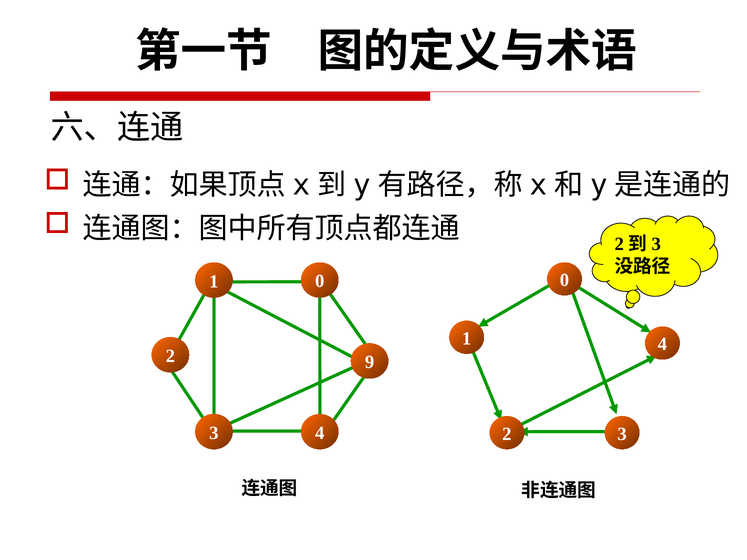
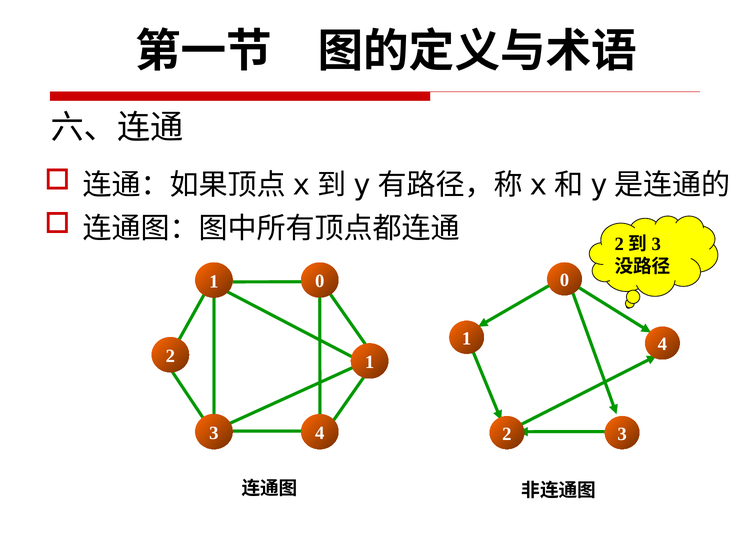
2 9: 9 -> 1
